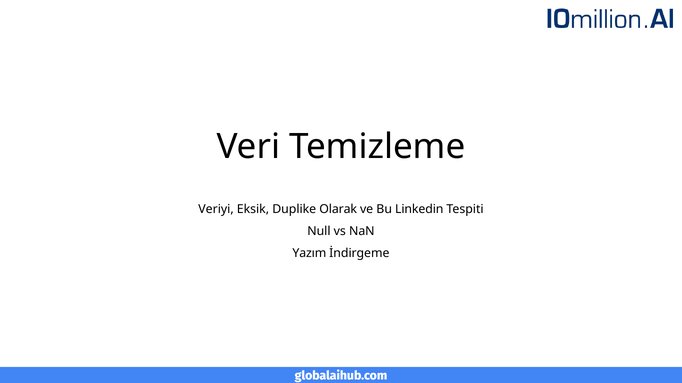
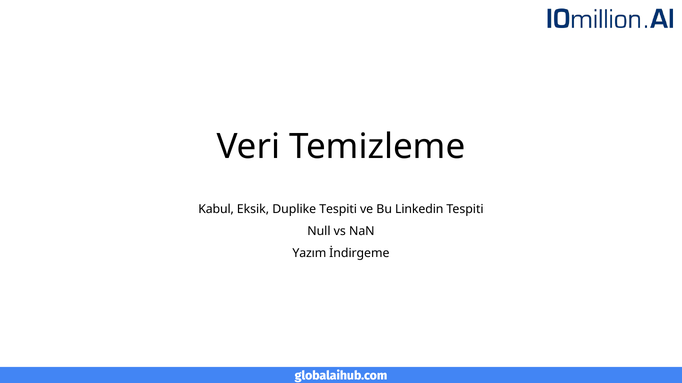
Veriyi: Veriyi -> Kabul
Duplike Olarak: Olarak -> Tespiti
